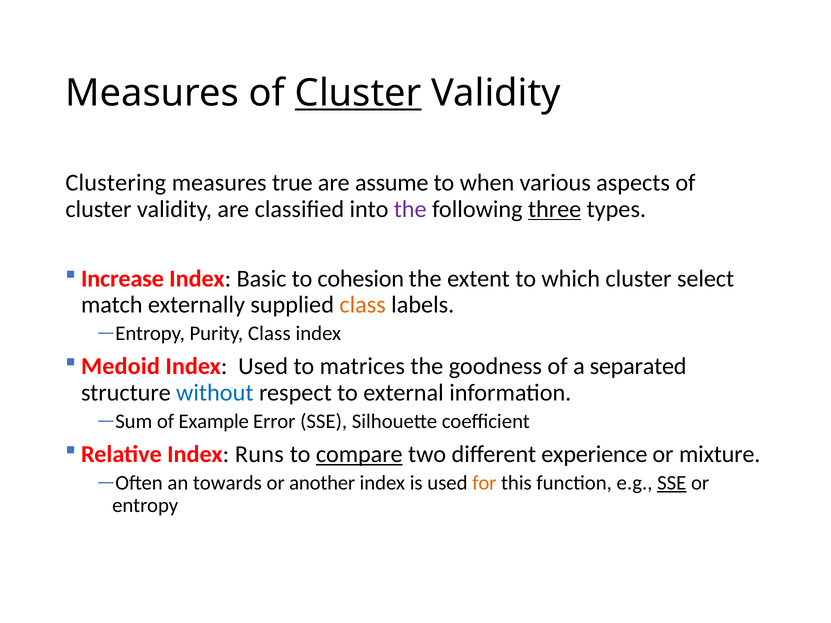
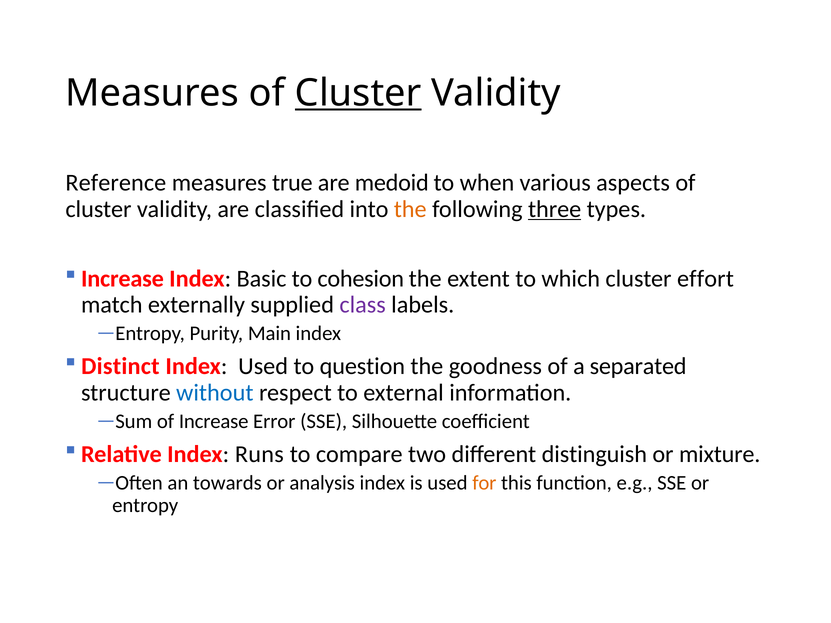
Clustering: Clustering -> Reference
assume: assume -> medoid
the at (410, 209) colour: purple -> orange
select: select -> effort
class at (363, 305) colour: orange -> purple
Purity Class: Class -> Main
Medoid: Medoid -> Distinct
matrices: matrices -> question
of Example: Example -> Increase
compare underline: present -> none
experience: experience -> distinguish
another: another -> analysis
SSE at (672, 483) underline: present -> none
